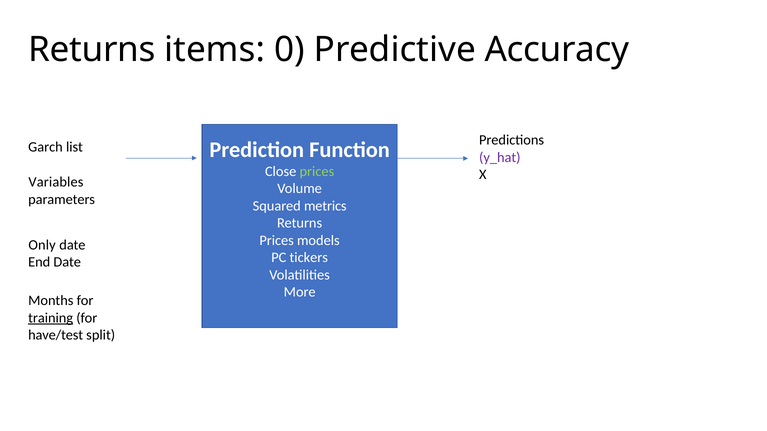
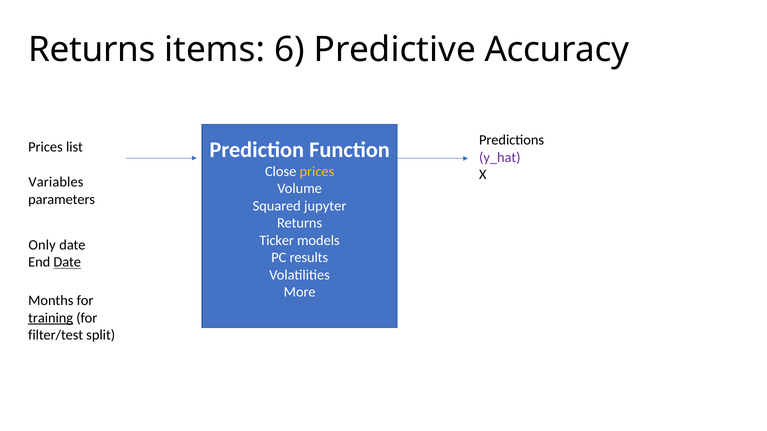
0: 0 -> 6
Garch at (45, 147): Garch -> Prices
prices at (317, 172) colour: light green -> yellow
metrics: metrics -> jupyter
Prices at (277, 241): Prices -> Ticker
tickers: tickers -> results
Date at (67, 262) underline: none -> present
have/test: have/test -> filter/test
